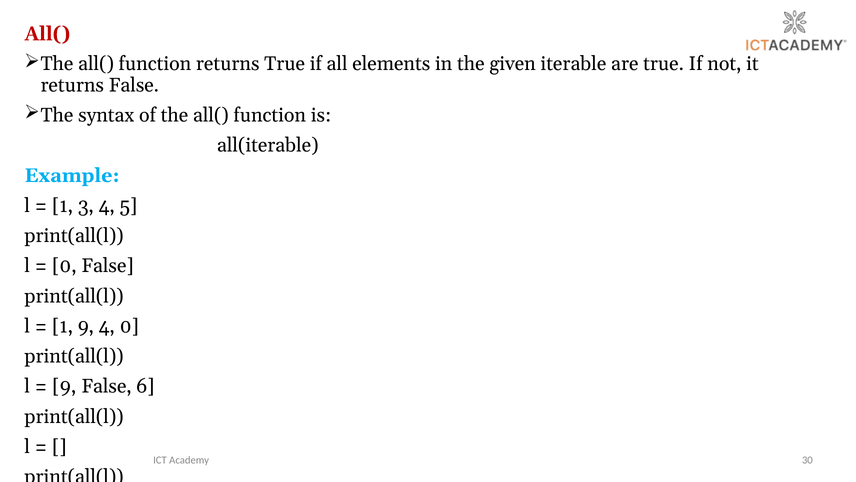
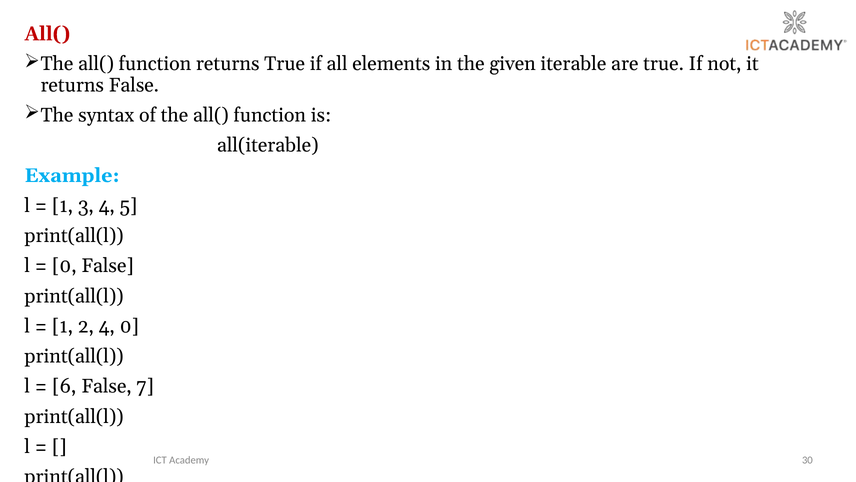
1 9: 9 -> 2
9 at (64, 386): 9 -> 6
6: 6 -> 7
